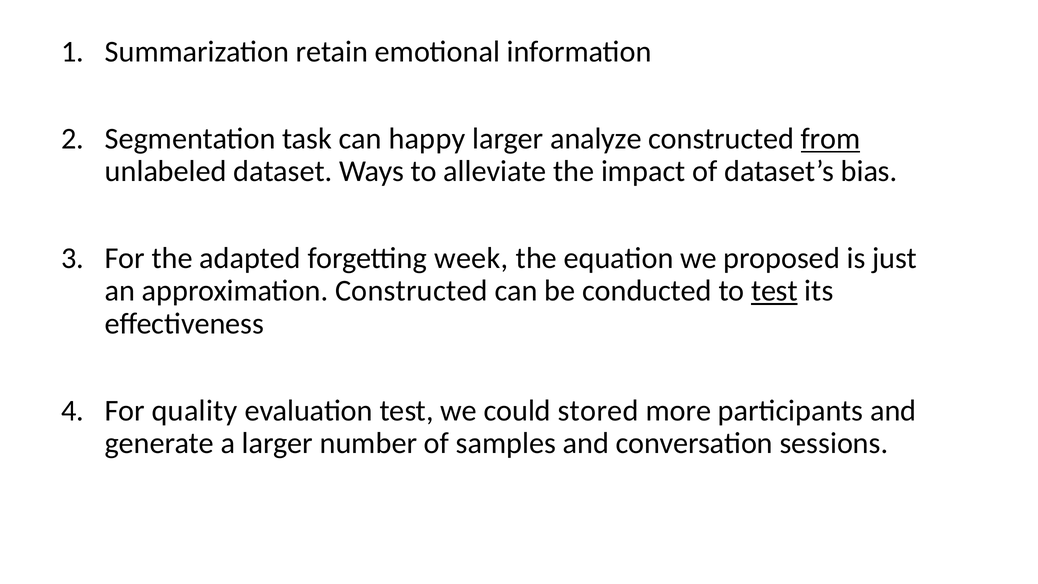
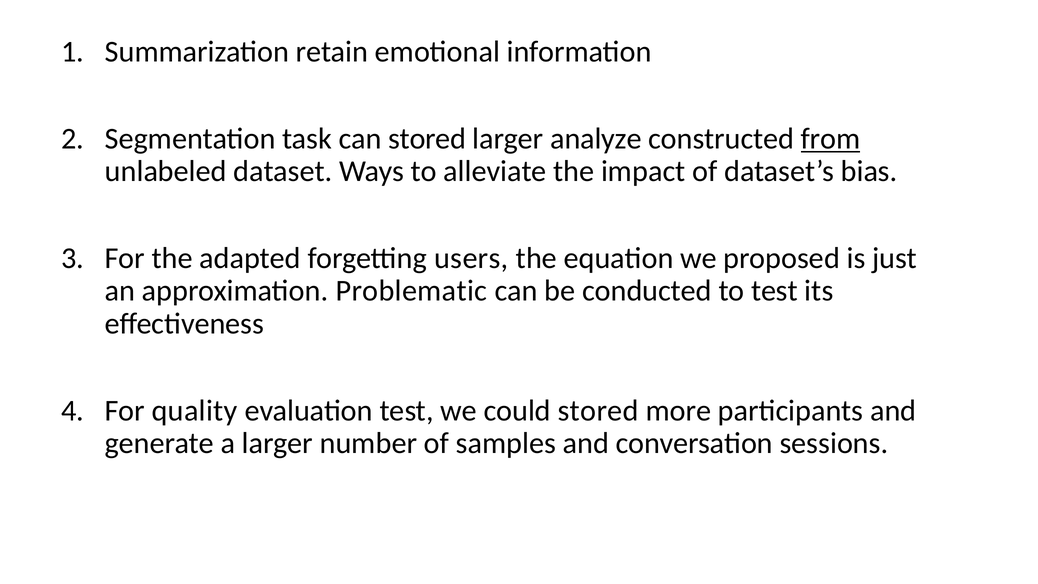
can happy: happy -> stored
week: week -> users
approximation Constructed: Constructed -> Problematic
test at (774, 291) underline: present -> none
